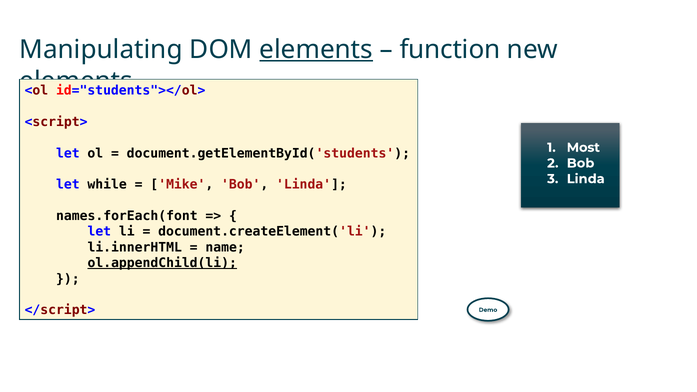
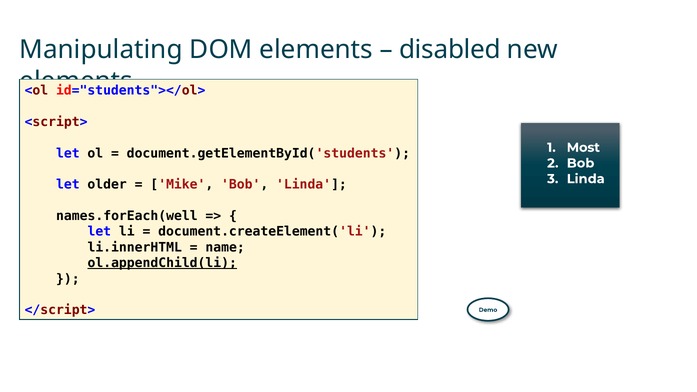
elements at (316, 50) underline: present -> none
function: function -> disabled
while: while -> older
names.forEach(font: names.forEach(font -> names.forEach(well
